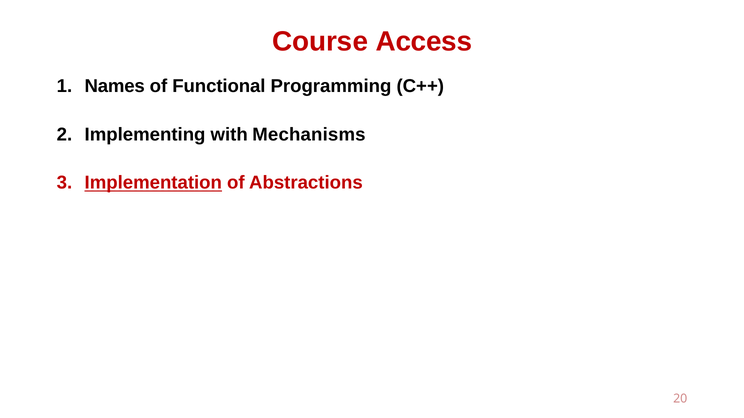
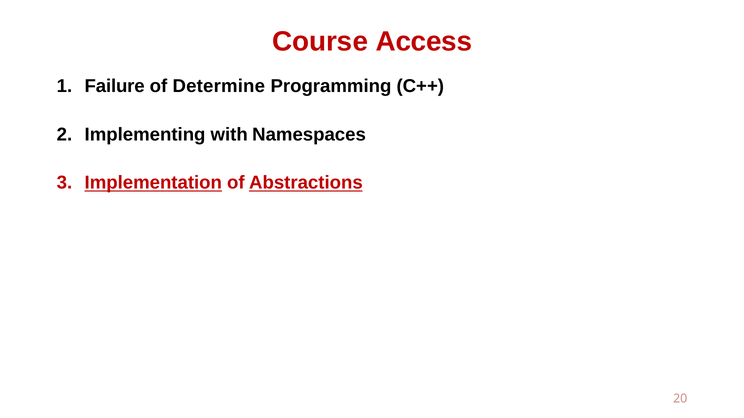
Names: Names -> Failure
Functional: Functional -> Determine
Mechanisms: Mechanisms -> Namespaces
Abstractions underline: none -> present
